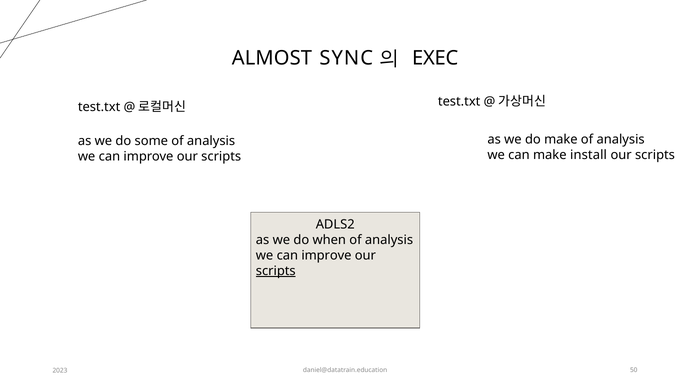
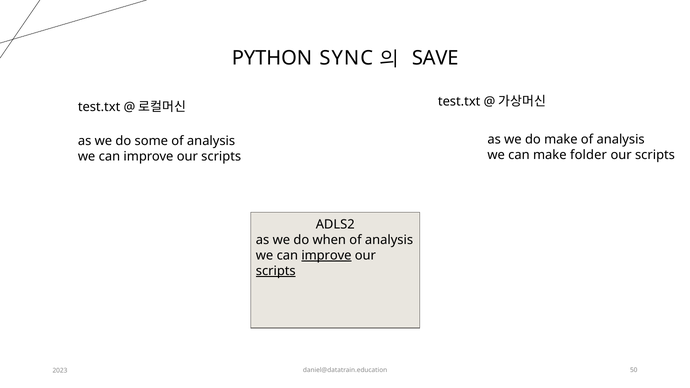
ALMOST: ALMOST -> PYTHON
EXEC: EXEC -> SAVE
install: install -> folder
improve at (326, 256) underline: none -> present
